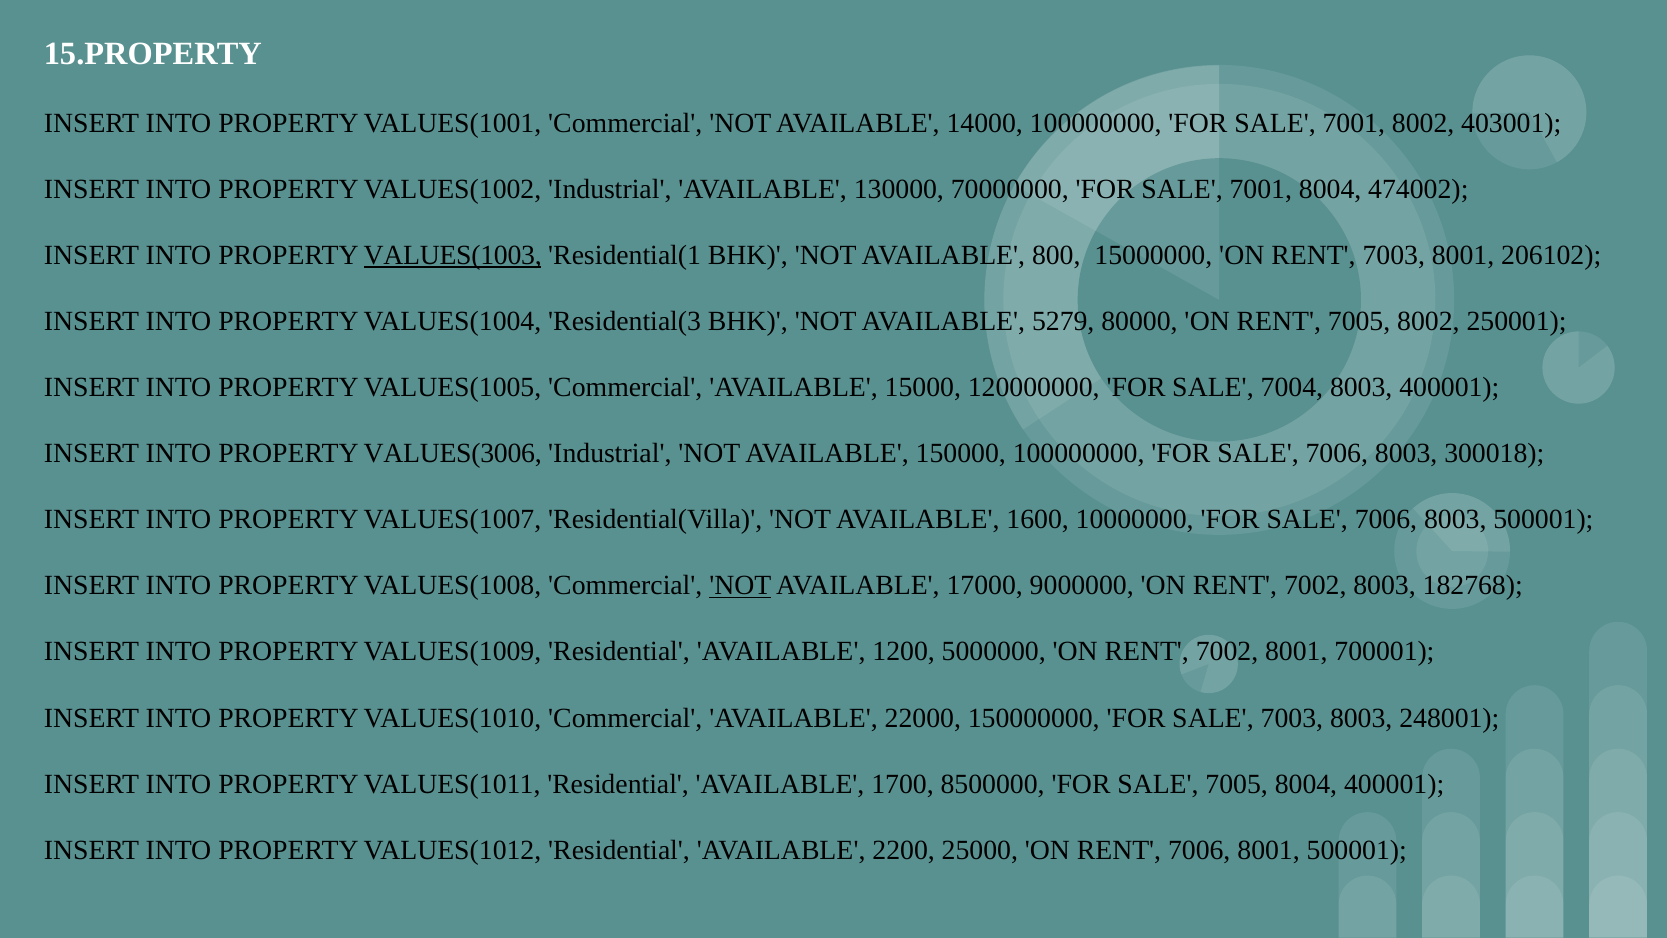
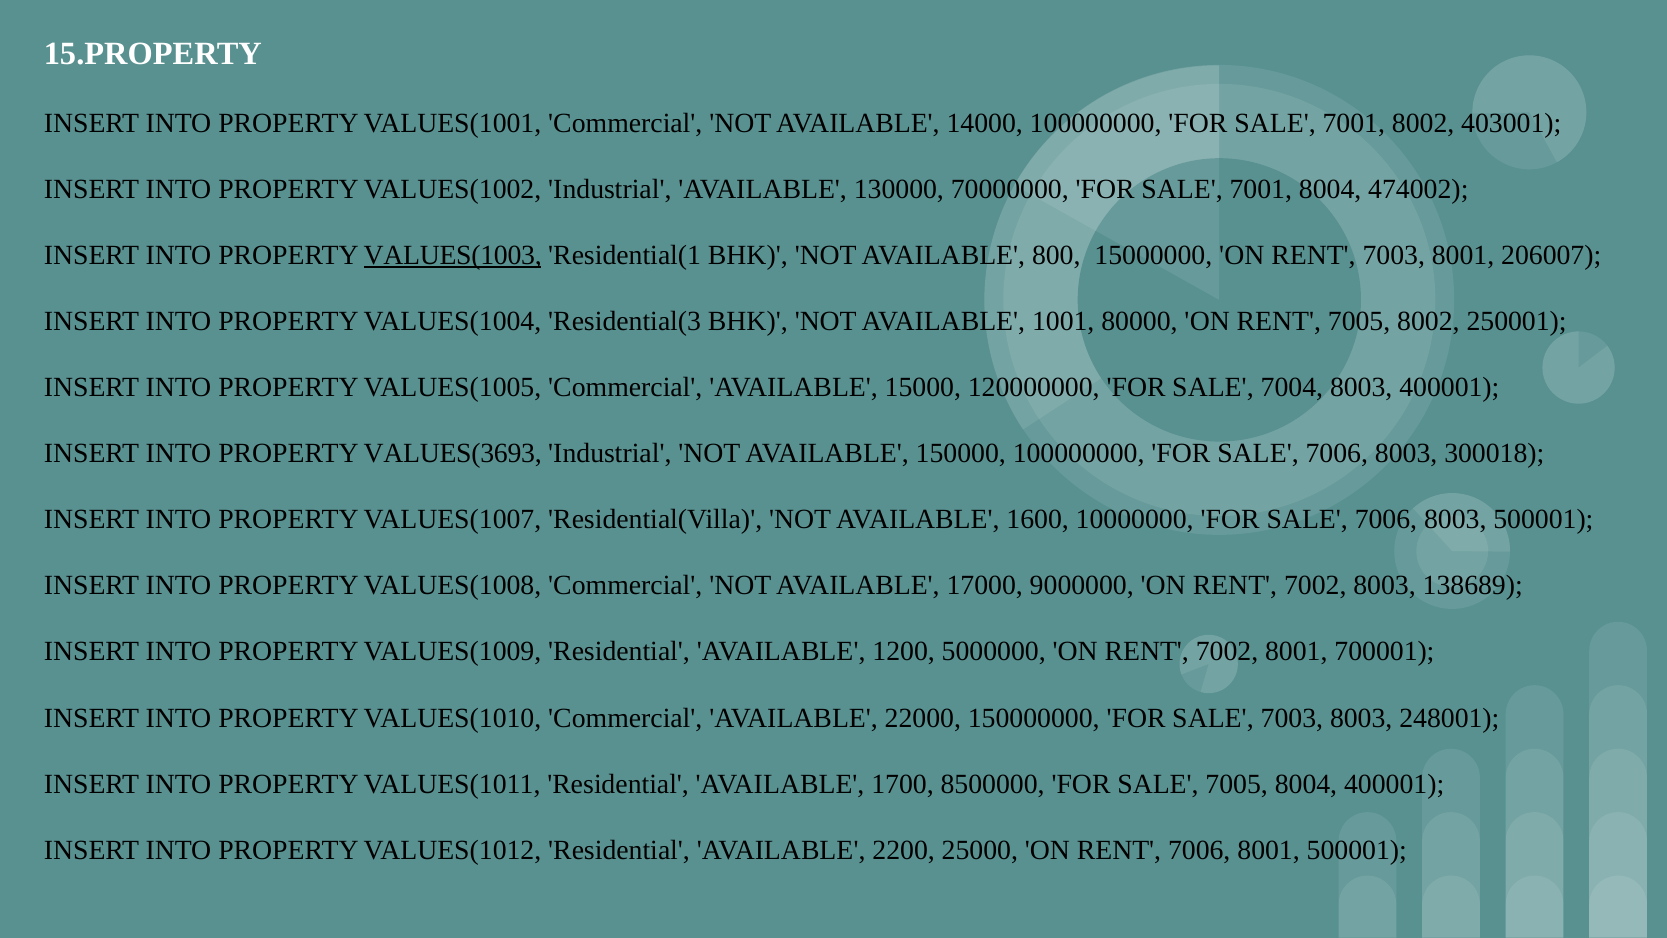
206102: 206102 -> 206007
5279: 5279 -> 1001
VALUES(3006: VALUES(3006 -> VALUES(3693
NOT at (740, 585) underline: present -> none
182768: 182768 -> 138689
